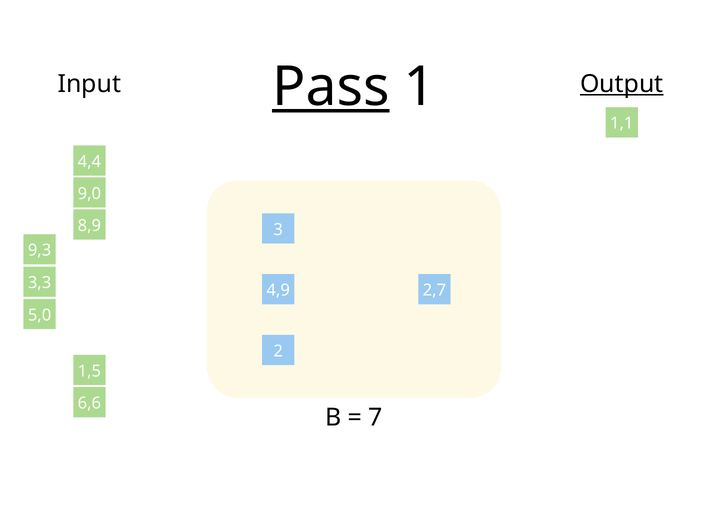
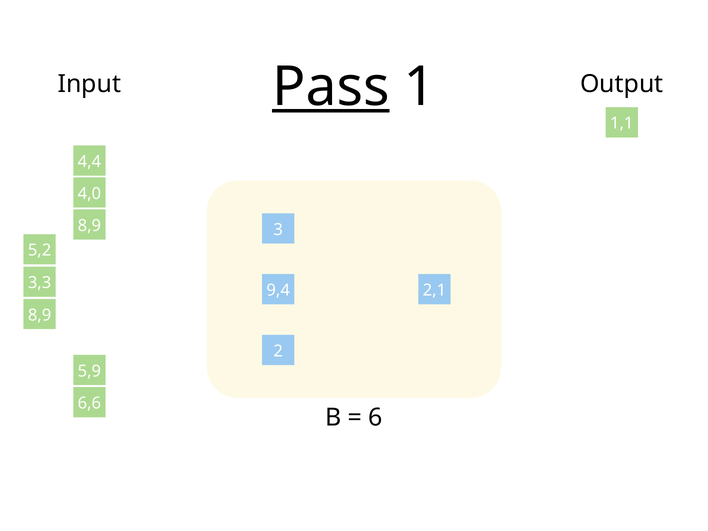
Output underline: present -> none
9,0: 9,0 -> 4,0
9,3: 9,3 -> 5,2
4,9: 4,9 -> 9,4
2,7: 2,7 -> 2,1
5,0 at (40, 315): 5,0 -> 8,9
1,5: 1,5 -> 5,9
7: 7 -> 6
